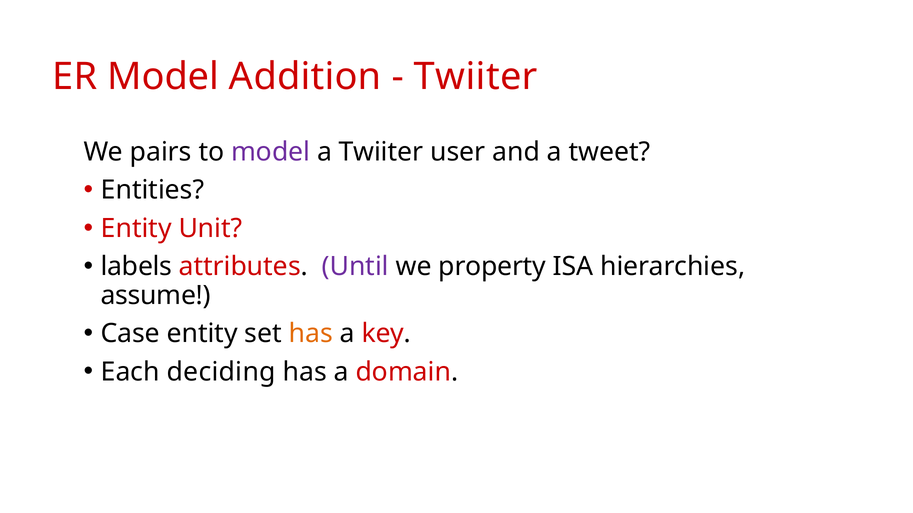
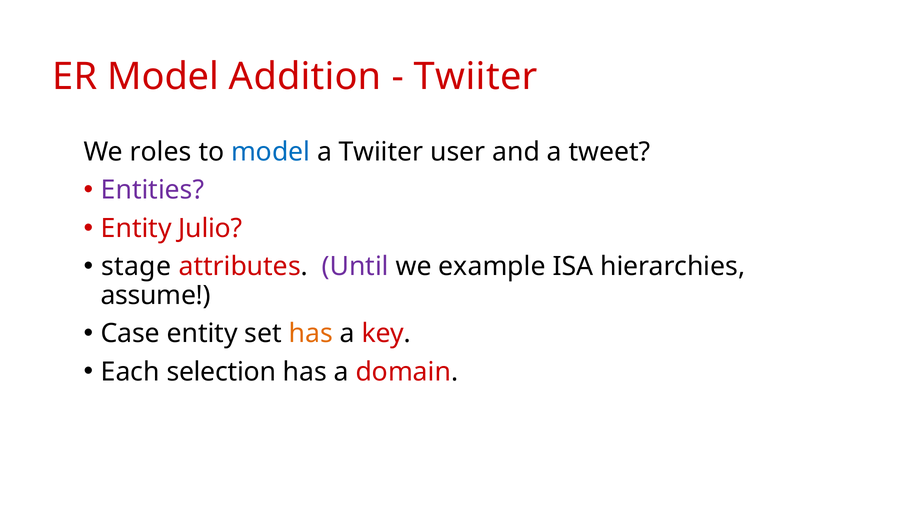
pairs: pairs -> roles
model at (271, 152) colour: purple -> blue
Entities colour: black -> purple
Unit: Unit -> Julio
labels: labels -> stage
property: property -> example
deciding: deciding -> selection
